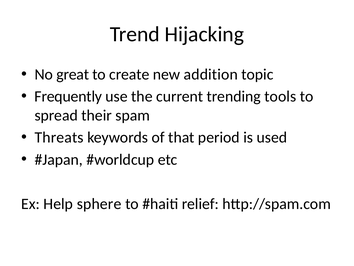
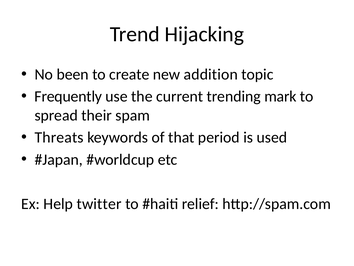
great: great -> been
tools: tools -> mark
sphere: sphere -> twitter
